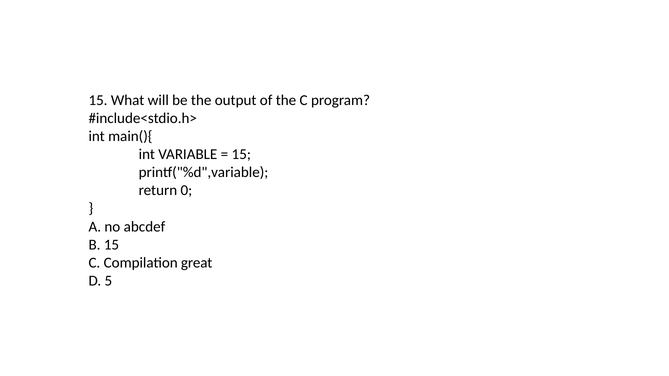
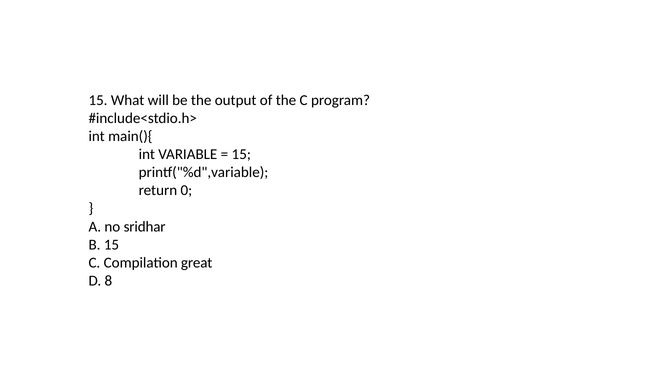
abcdef: abcdef -> sridhar
5: 5 -> 8
